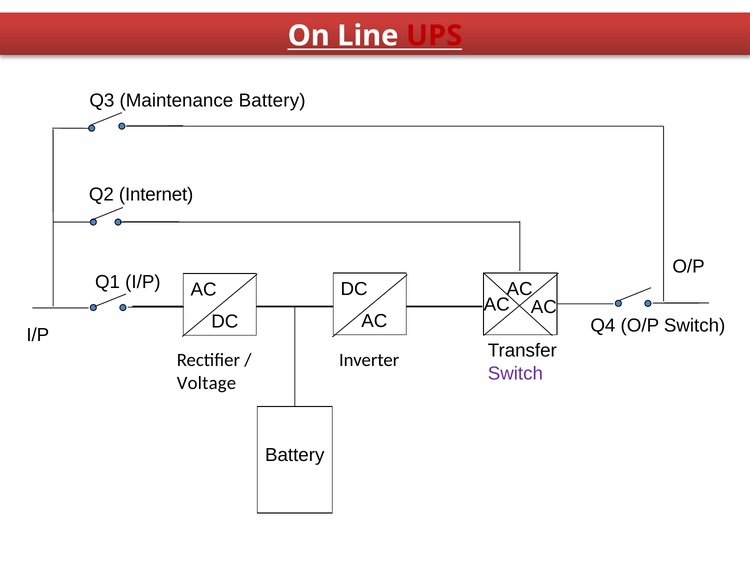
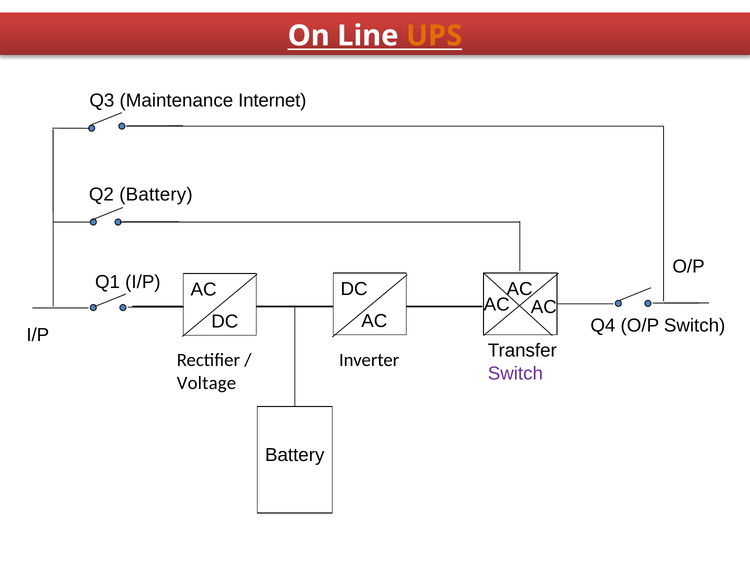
UPS colour: red -> orange
Maintenance Battery: Battery -> Internet
Q2 Internet: Internet -> Battery
